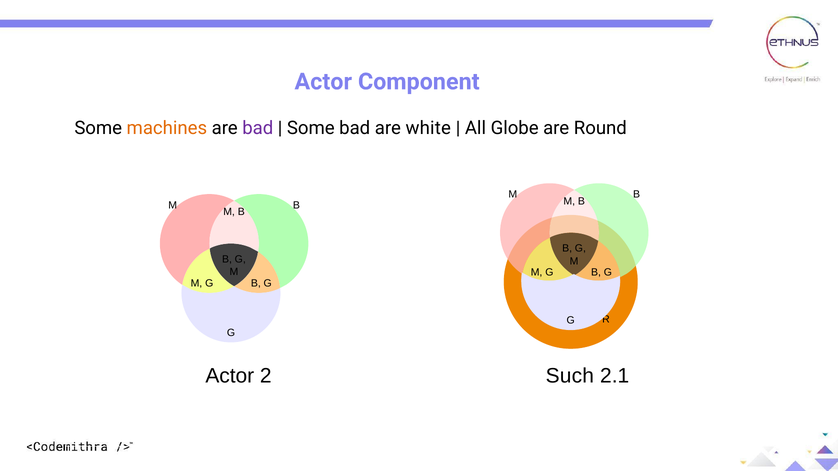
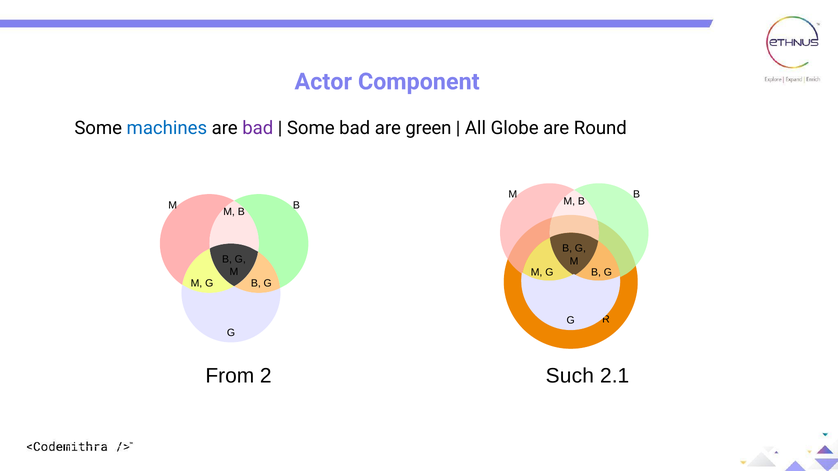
machines colour: orange -> blue
white: white -> green
Actor at (230, 376): Actor -> From
